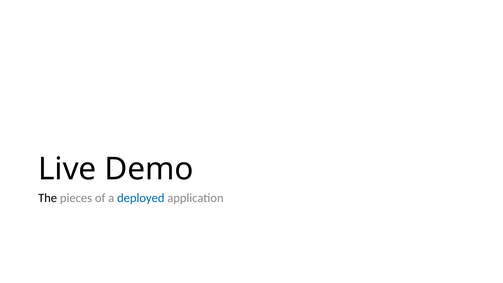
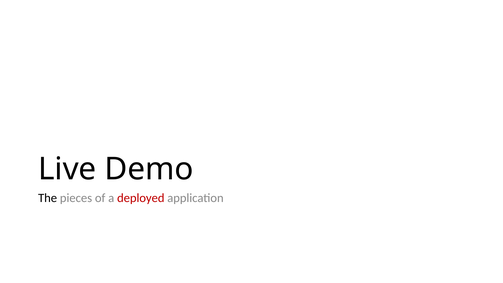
deployed colour: blue -> red
